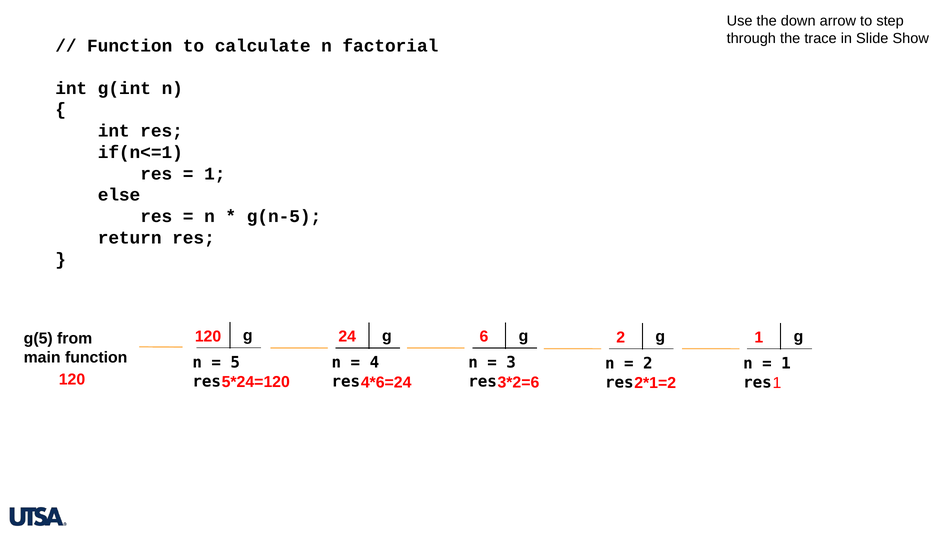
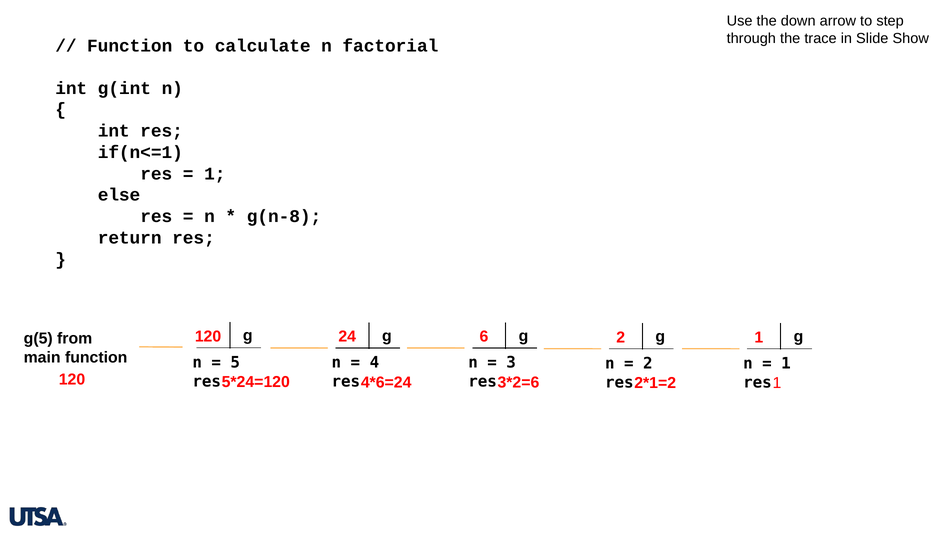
g(n-5: g(n-5 -> g(n-8
